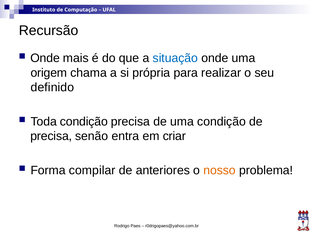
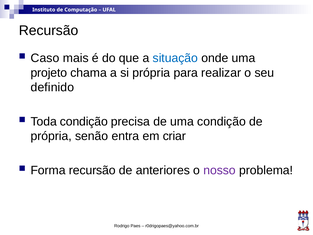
Onde at (45, 58): Onde -> Caso
origem: origem -> projeto
precisa at (51, 136): precisa -> própria
Forma compilar: compilar -> recursão
nosso colour: orange -> purple
